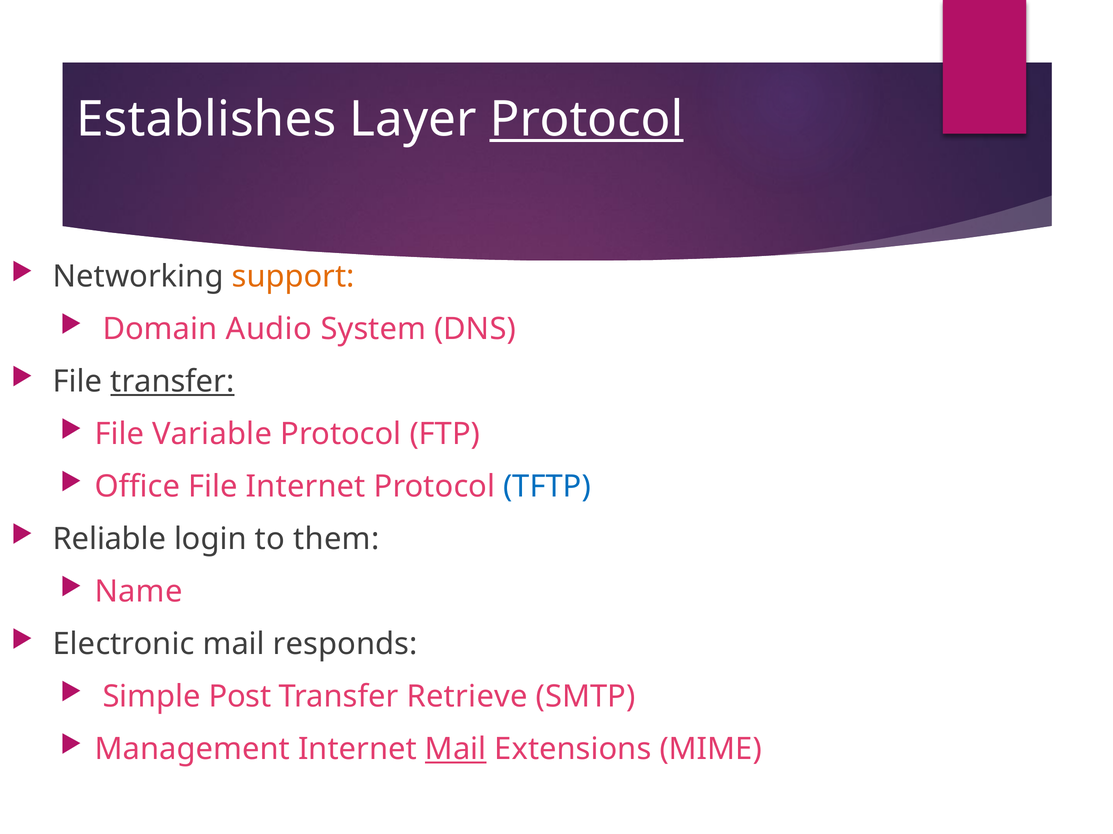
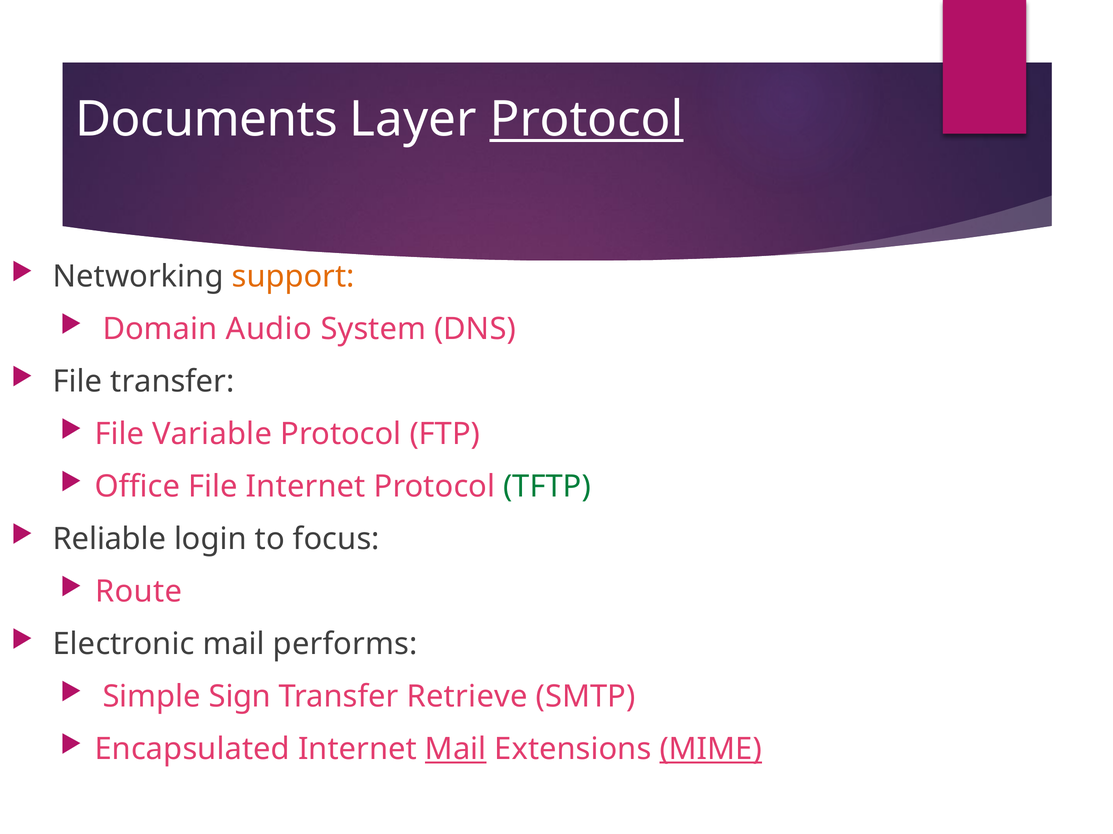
Establishes: Establishes -> Documents
transfer at (172, 382) underline: present -> none
TFTP colour: blue -> green
them: them -> focus
Name: Name -> Route
responds: responds -> performs
Post: Post -> Sign
Management: Management -> Encapsulated
MIME underline: none -> present
